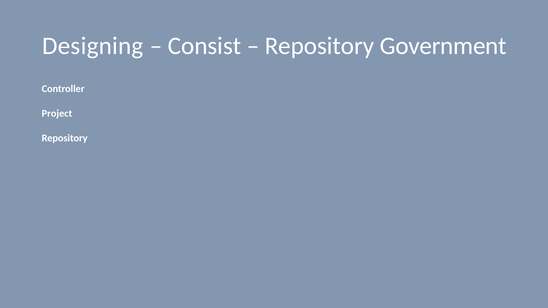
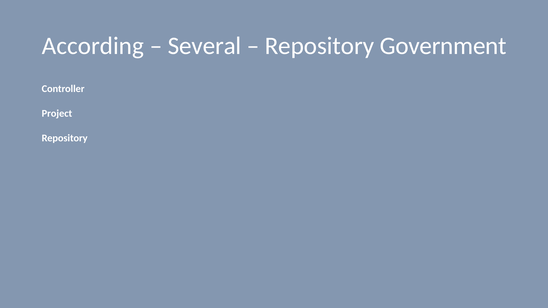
Designing: Designing -> According
Consist: Consist -> Several
